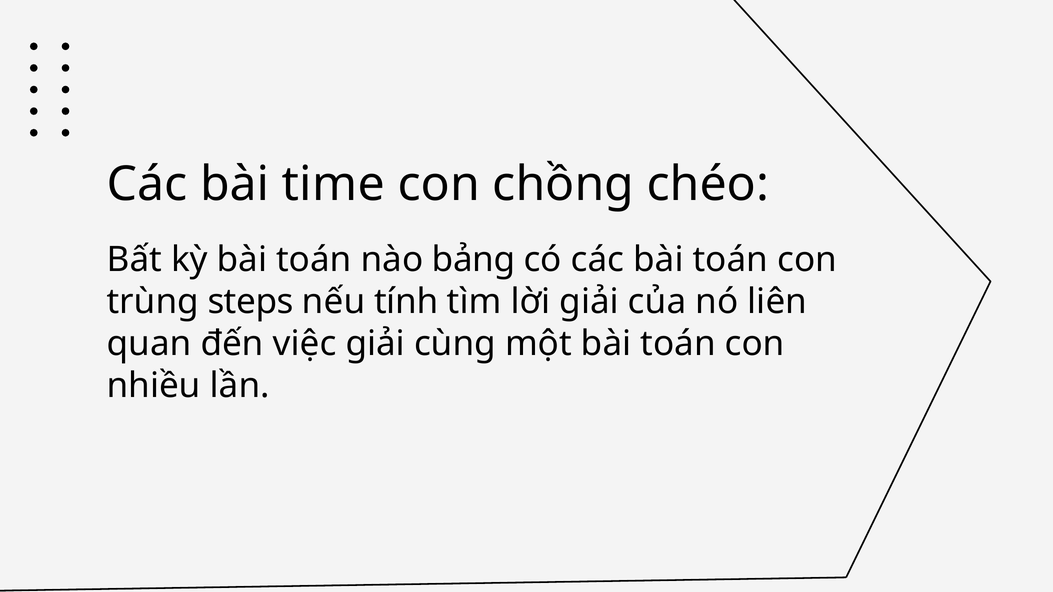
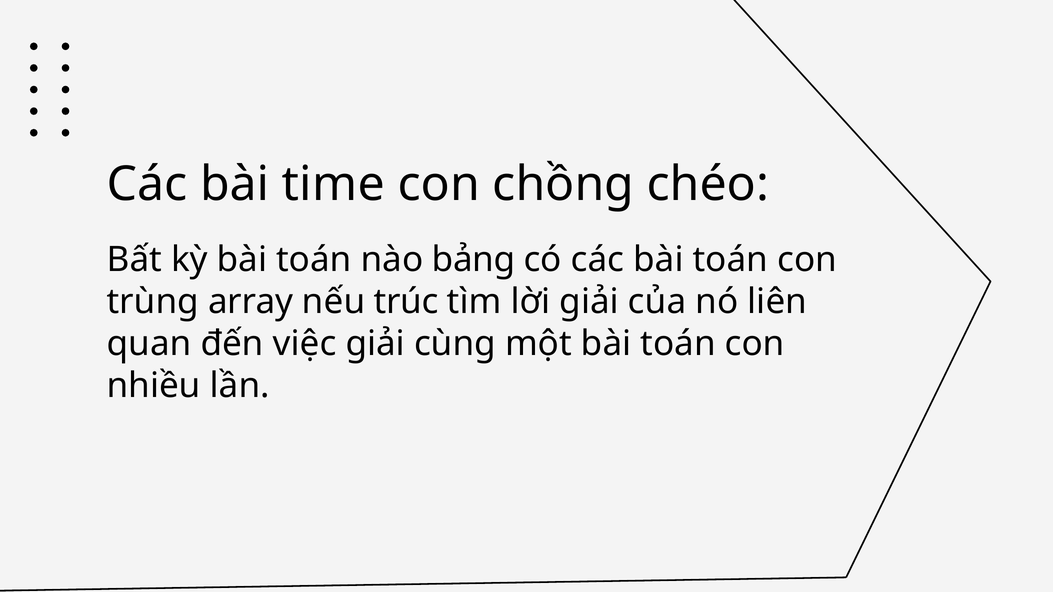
steps: steps -> array
tính: tính -> trúc
